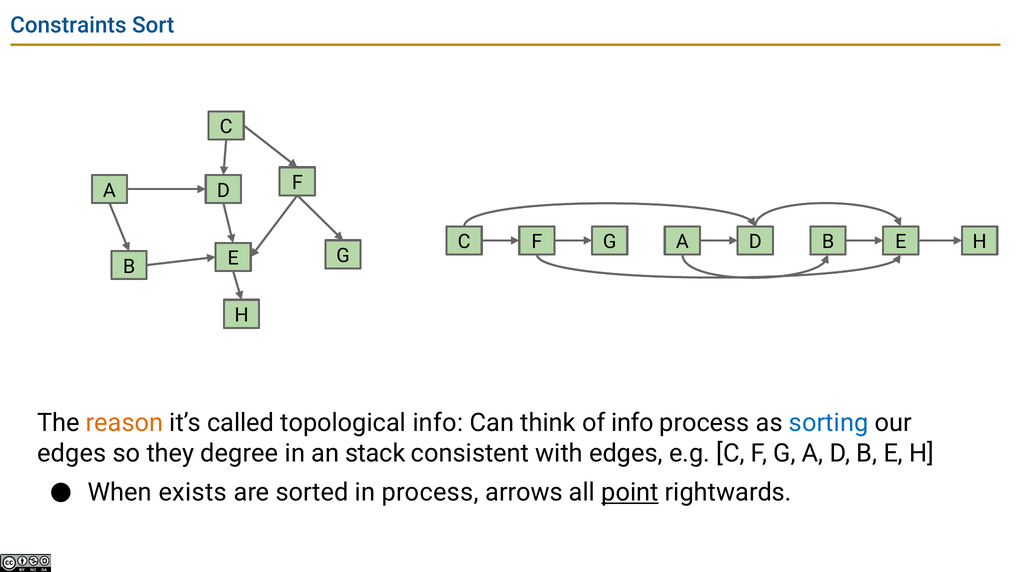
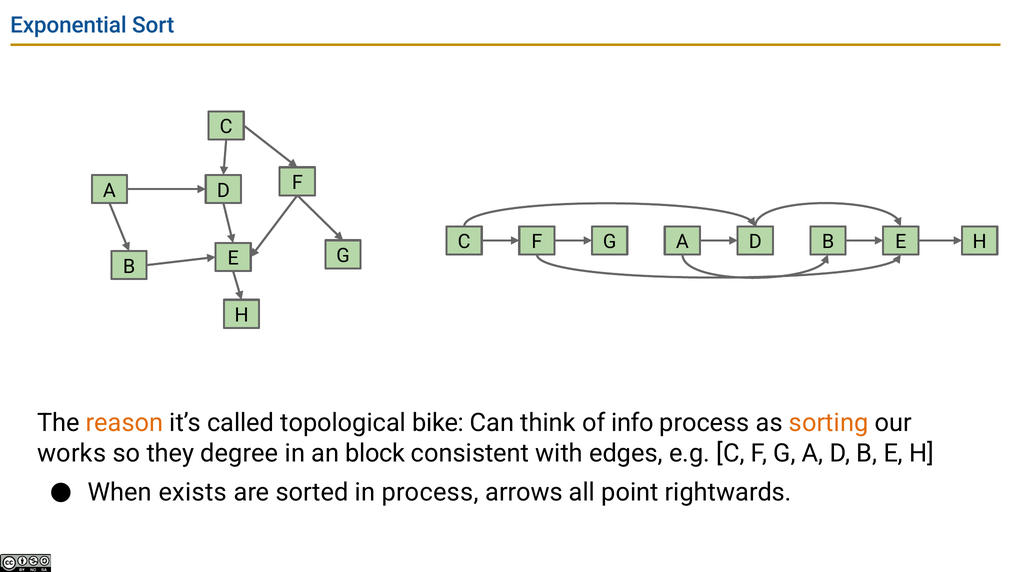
Constraints: Constraints -> Exponential
topological info: info -> bike
sorting colour: blue -> orange
edges at (72, 453): edges -> works
stack: stack -> block
point underline: present -> none
